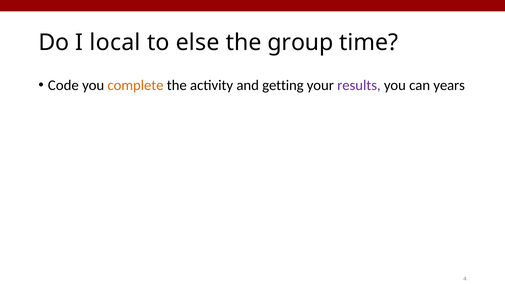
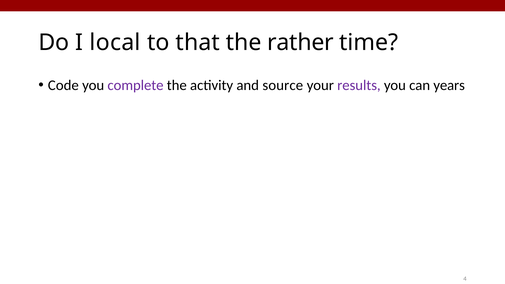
else: else -> that
group: group -> rather
complete colour: orange -> purple
getting: getting -> source
